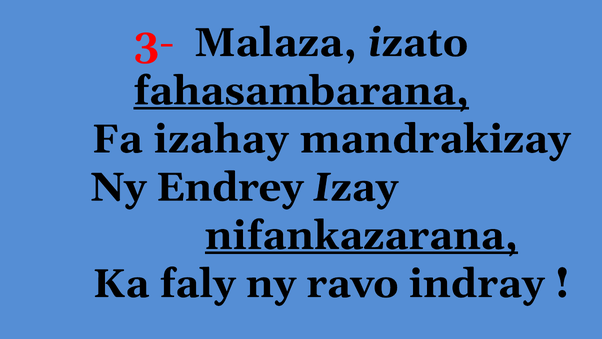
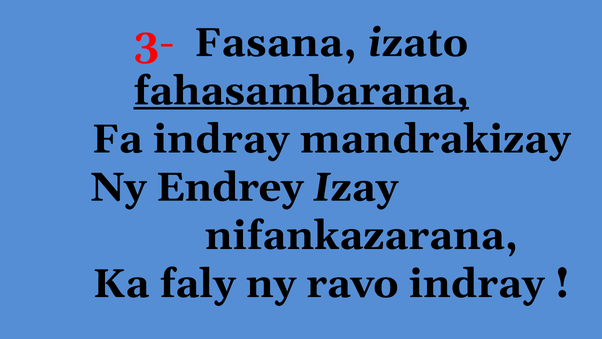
Malaza: Malaza -> Fasana
Fa izahay: izahay -> indray
nifankazarana underline: present -> none
